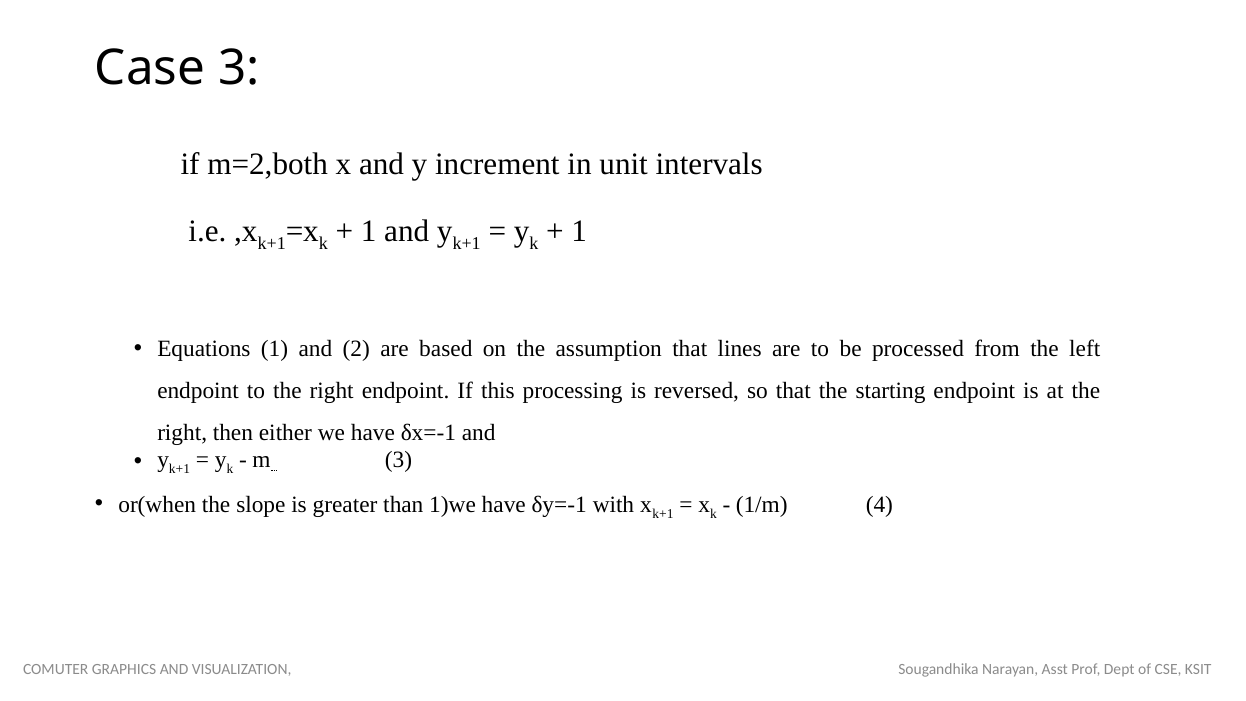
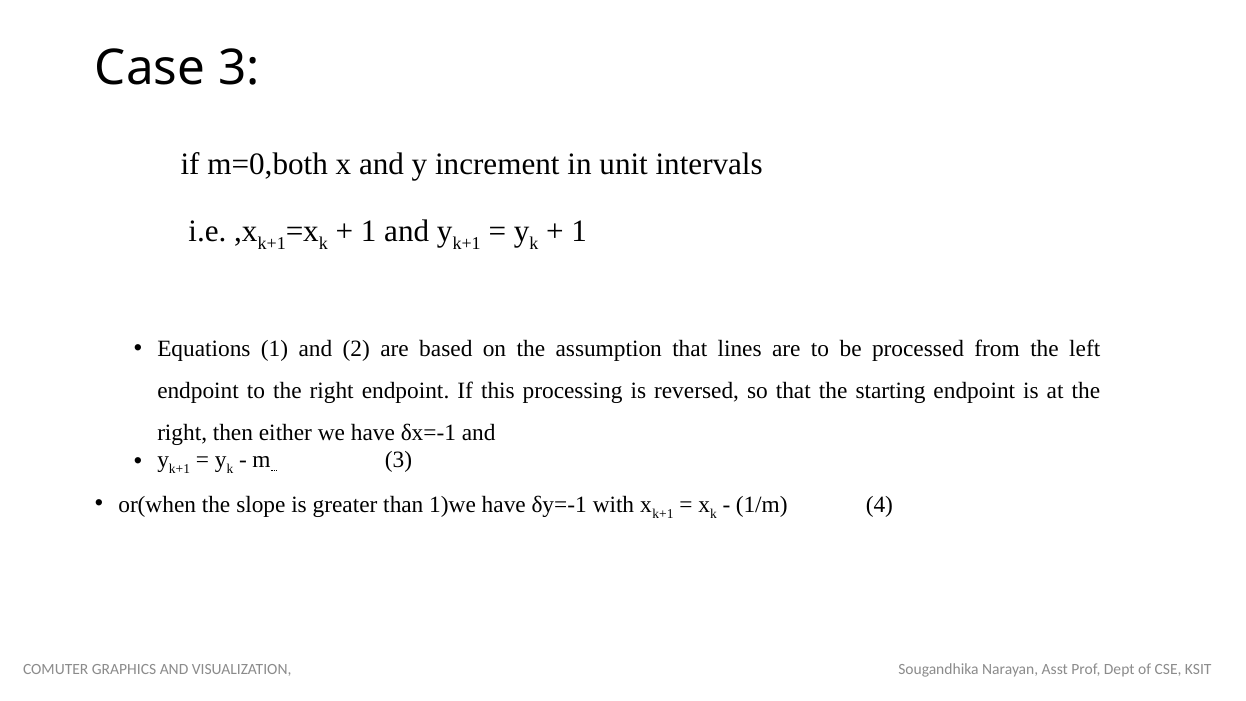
m=2,both: m=2,both -> m=0,both
